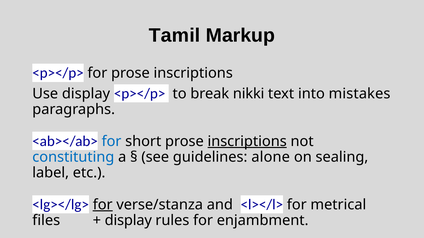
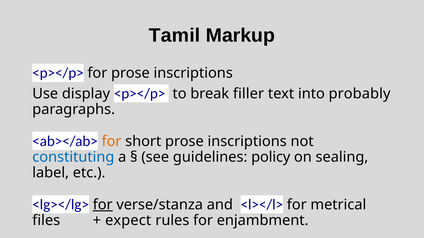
nikki: nikki -> filler
mistakes: mistakes -> probably
for at (112, 142) colour: blue -> orange
inscriptions at (247, 142) underline: present -> none
alone: alone -> policy
display at (128, 221): display -> expect
